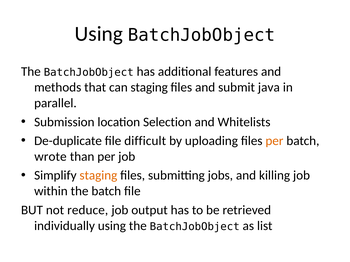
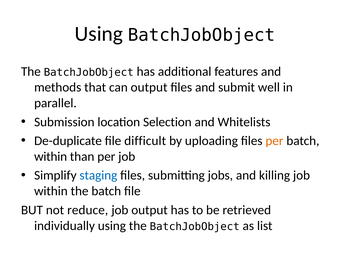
can staging: staging -> output
java: java -> well
wrote at (50, 157): wrote -> within
staging at (98, 176) colour: orange -> blue
